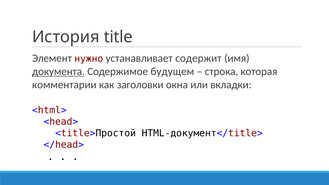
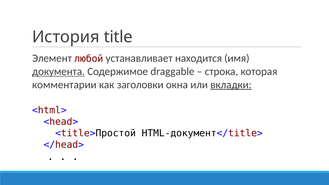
нужно: нужно -> любой
содержит: содержит -> находится
будущем: будущем -> draggable
вкладки underline: none -> present
